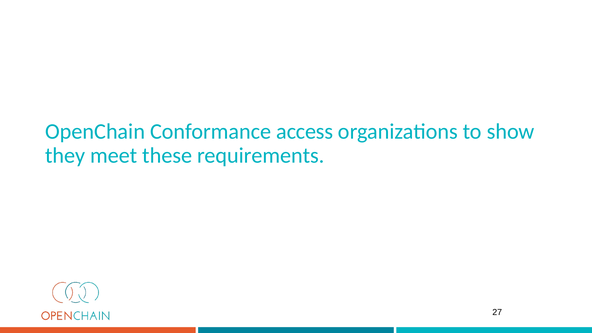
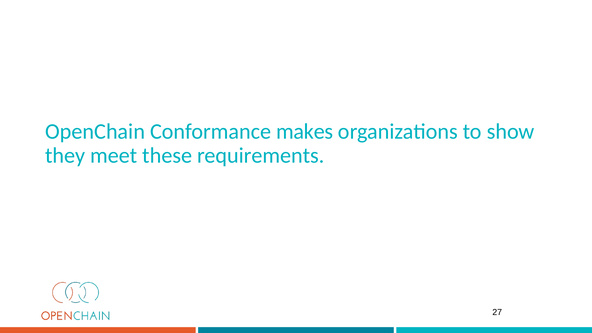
access: access -> makes
